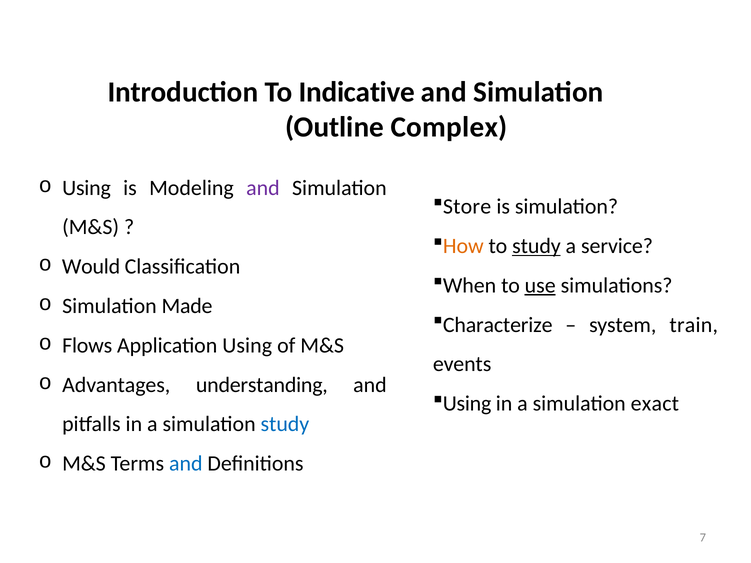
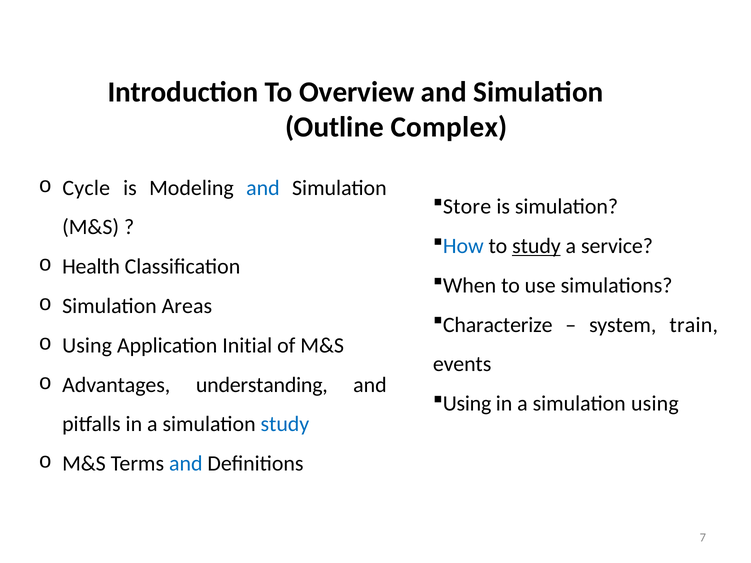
Indicative: Indicative -> Overview
Using at (86, 188): Using -> Cycle
and at (263, 188) colour: purple -> blue
How colour: orange -> blue
Would: Would -> Health
use underline: present -> none
Made: Made -> Areas
Flows at (87, 346): Flows -> Using
Application Using: Using -> Initial
simulation exact: exact -> using
